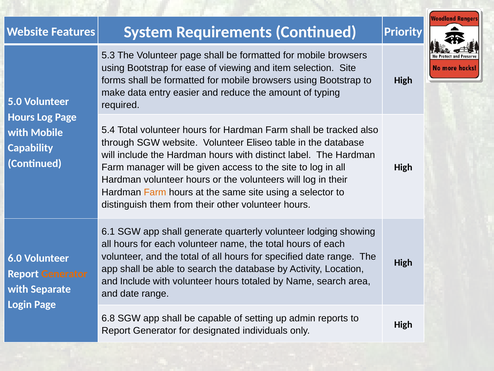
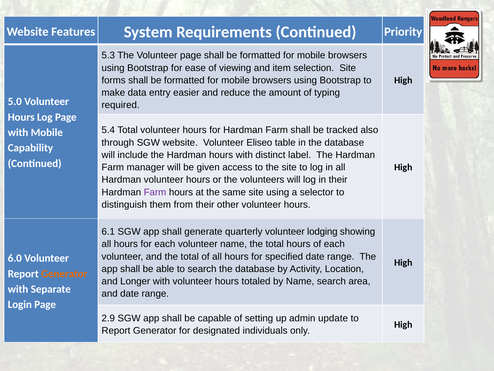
Farm at (155, 192) colour: orange -> purple
and Include: Include -> Longer
6.8: 6.8 -> 2.9
reports: reports -> update
